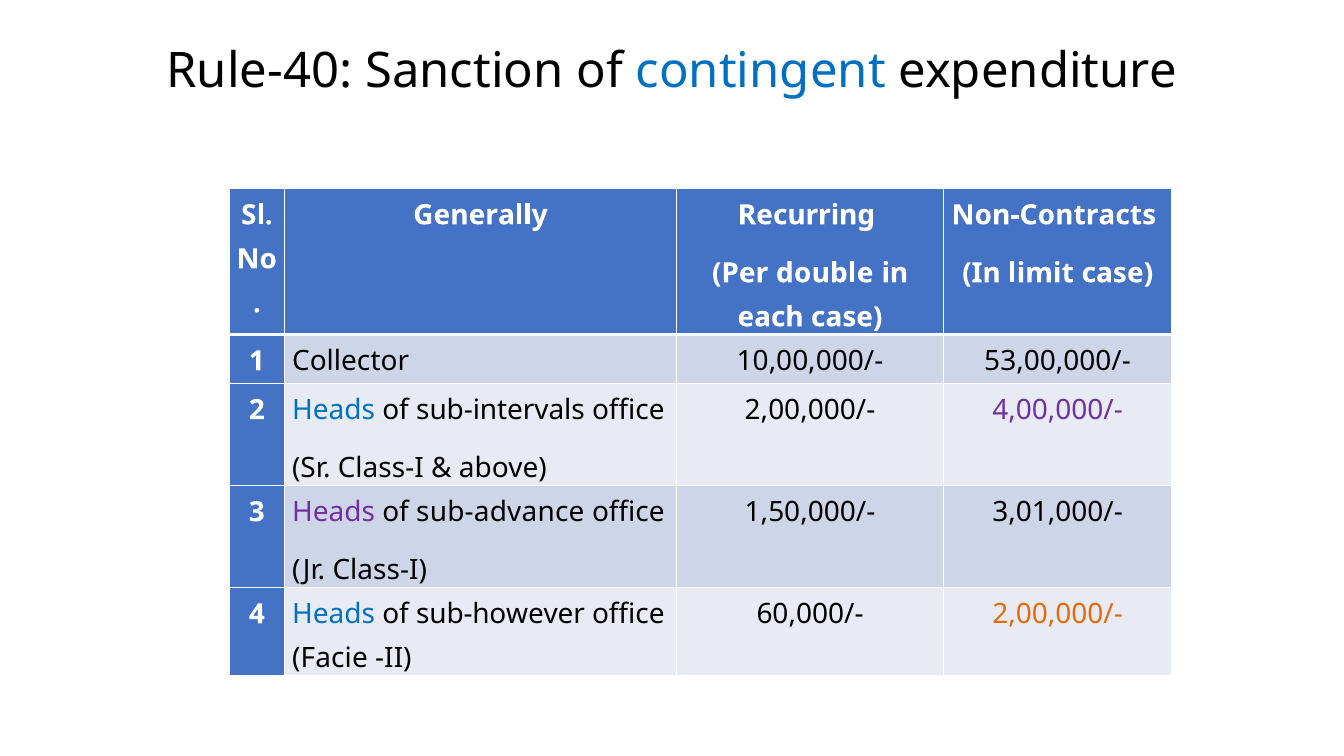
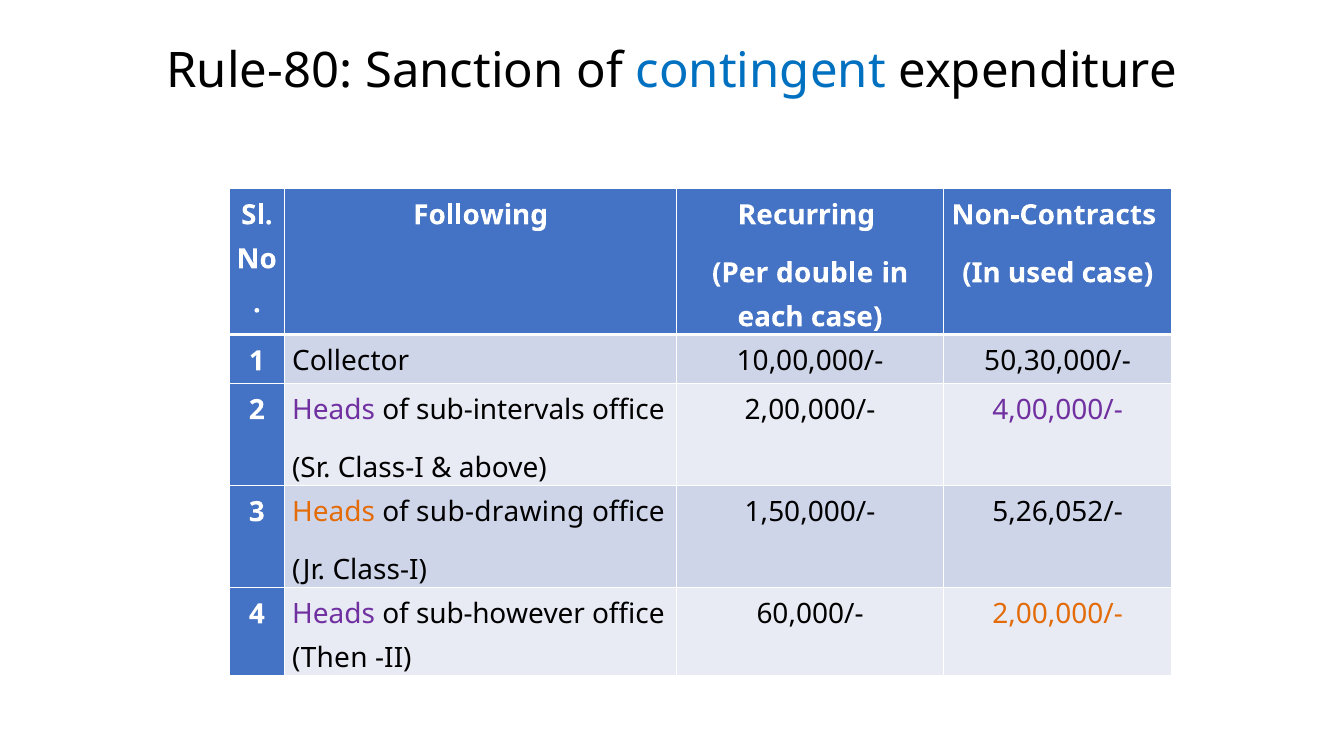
Rule-40: Rule-40 -> Rule-80
Generally: Generally -> Following
limit: limit -> used
53,00,000/-: 53,00,000/- -> 50,30,000/-
Heads at (334, 410) colour: blue -> purple
3,01,000/-: 3,01,000/- -> 5,26,052/-
Heads at (334, 512) colour: purple -> orange
sub-advance: sub-advance -> sub-drawing
Heads at (334, 614) colour: blue -> purple
Facie: Facie -> Then
